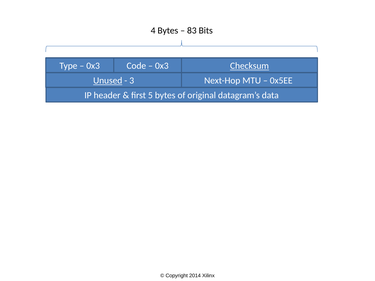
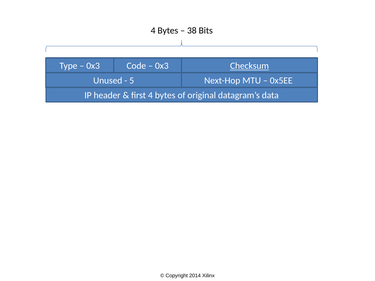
83: 83 -> 38
Unused underline: present -> none
3: 3 -> 5
first 5: 5 -> 4
